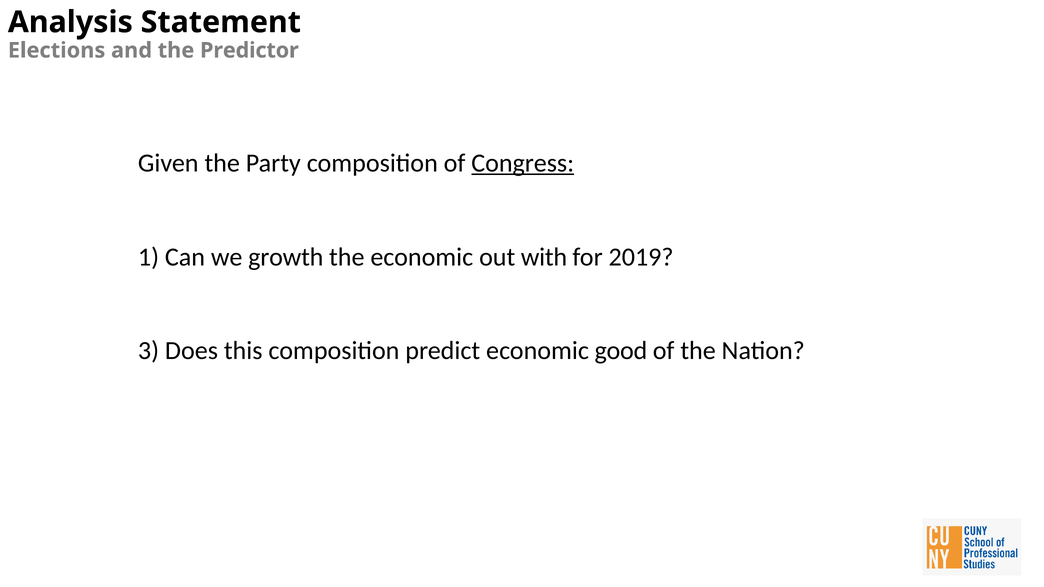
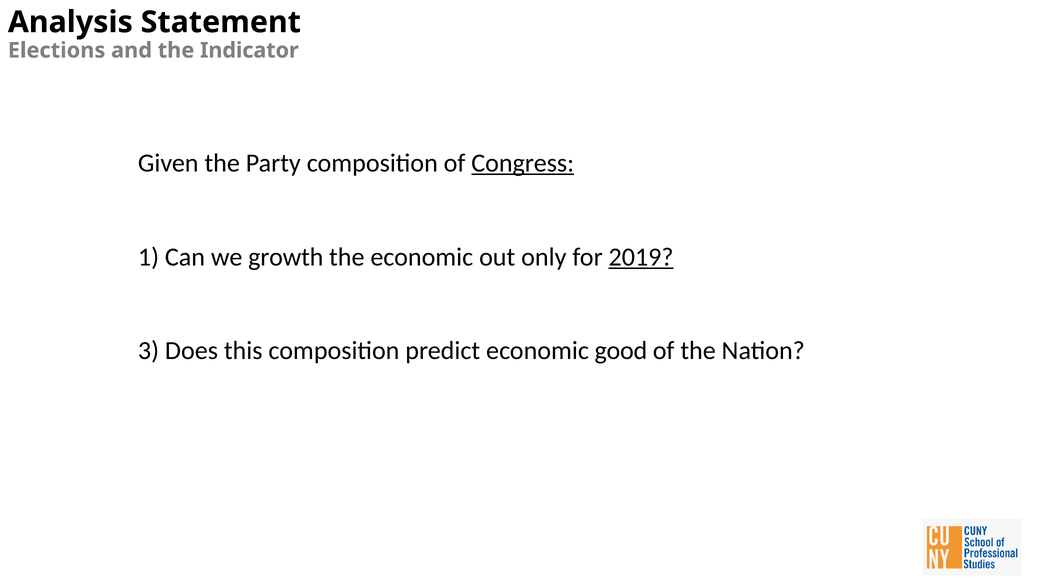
Predictor: Predictor -> Indicator
with: with -> only
2019 underline: none -> present
